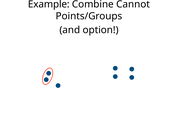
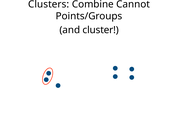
Example: Example -> Clusters
option: option -> cluster
